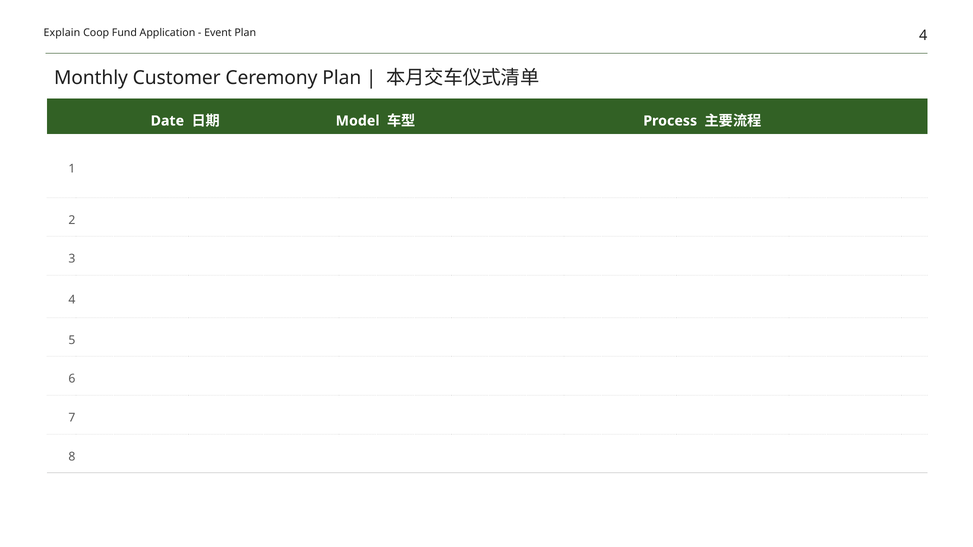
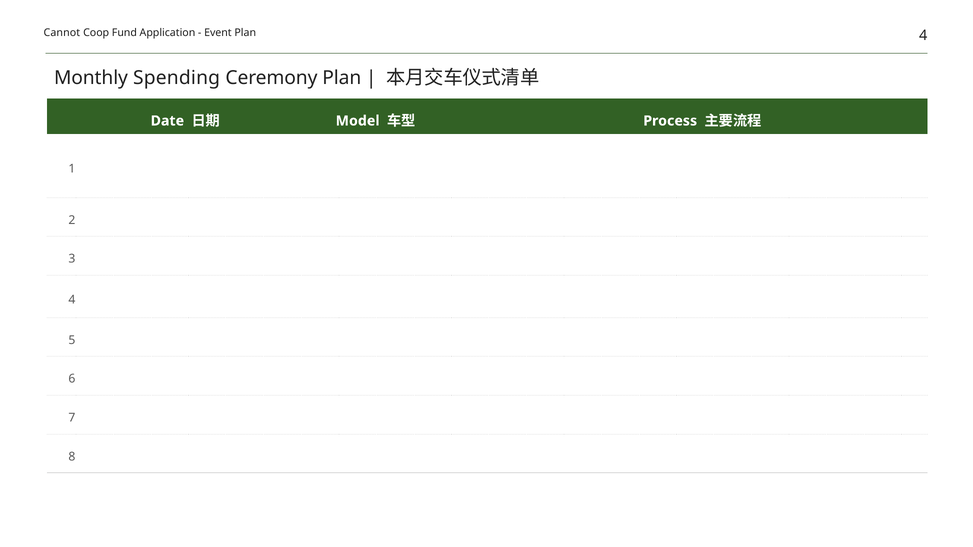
Explain: Explain -> Cannot
Customer: Customer -> Spending
